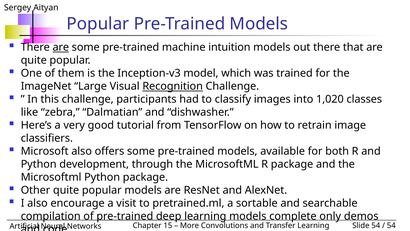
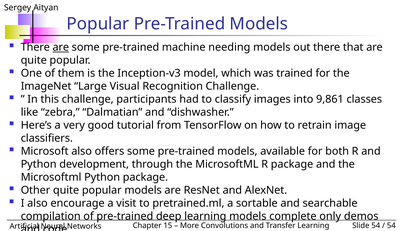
intuition: intuition -> needing
Recognition underline: present -> none
1,020: 1,020 -> 9,861
